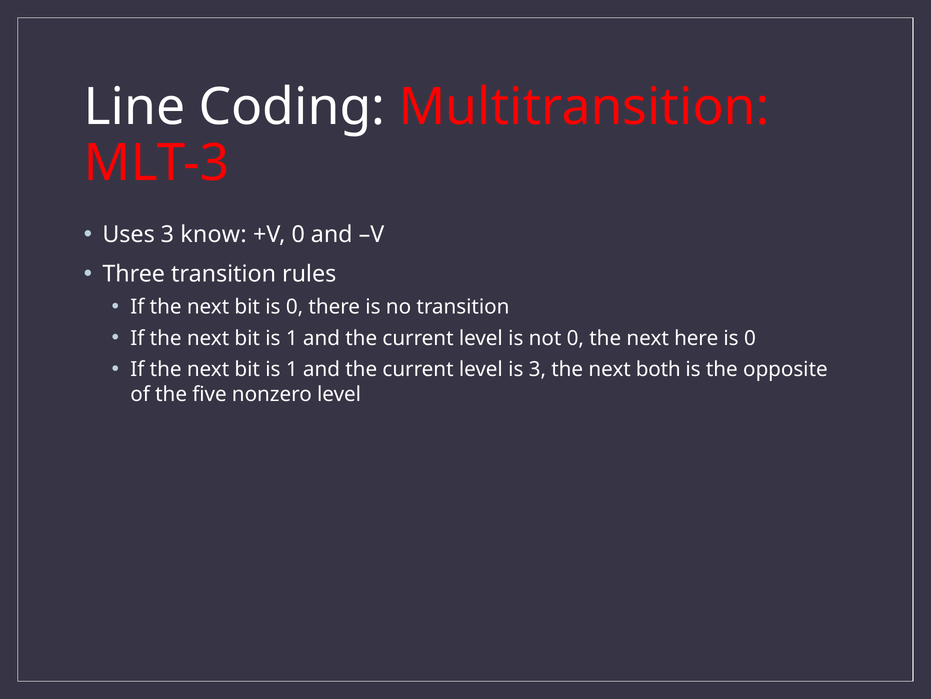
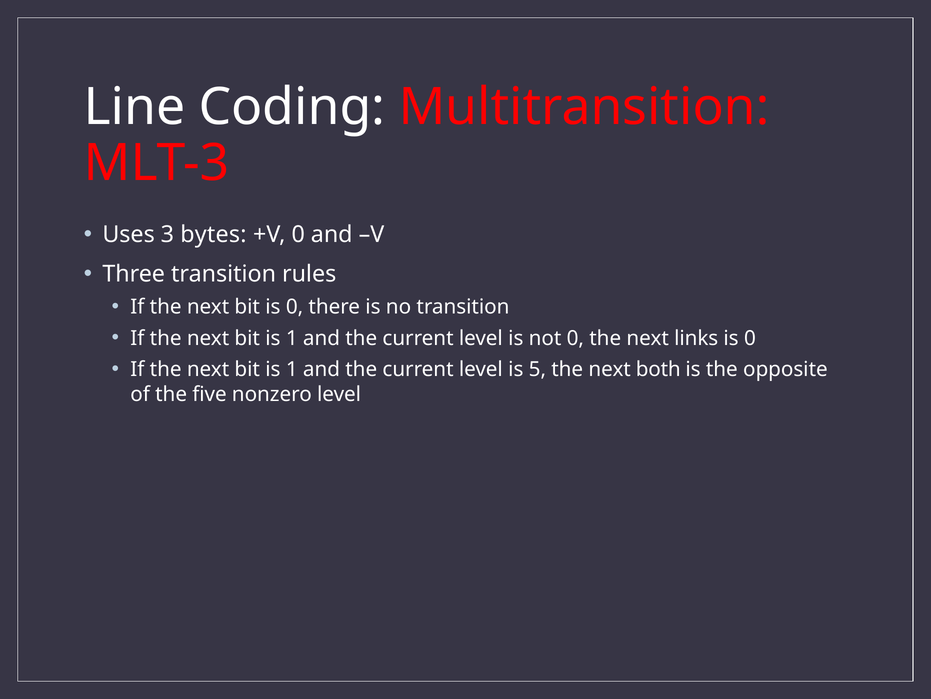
know: know -> bytes
here: here -> links
is 3: 3 -> 5
